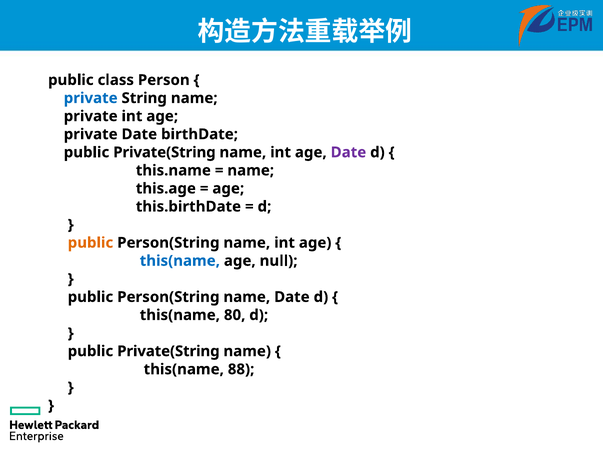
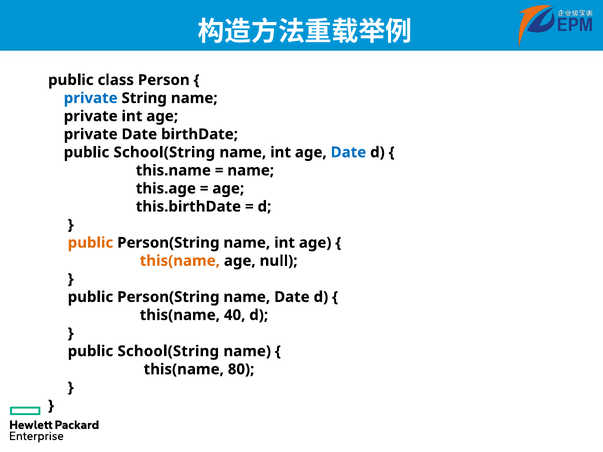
Private(String at (164, 152): Private(String -> School(String
Date at (348, 152) colour: purple -> blue
this(name at (180, 261) colour: blue -> orange
80: 80 -> 40
Private(String at (168, 351): Private(String -> School(String
88: 88 -> 80
